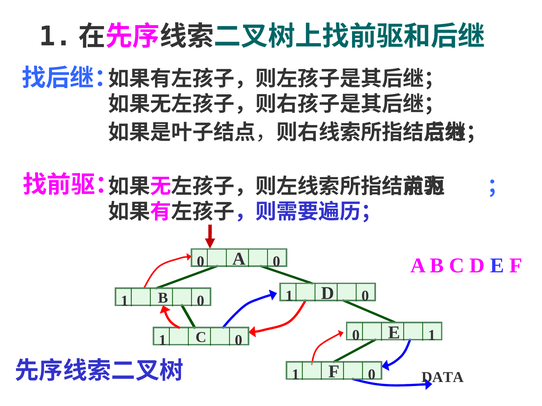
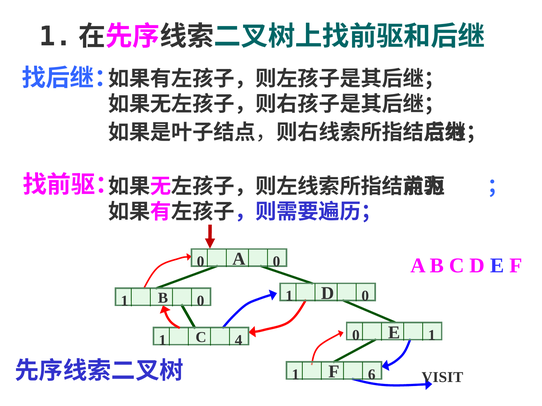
0 at (239, 341): 0 -> 4
0 at (372, 375): 0 -> 6
DATA: DATA -> VISIT
